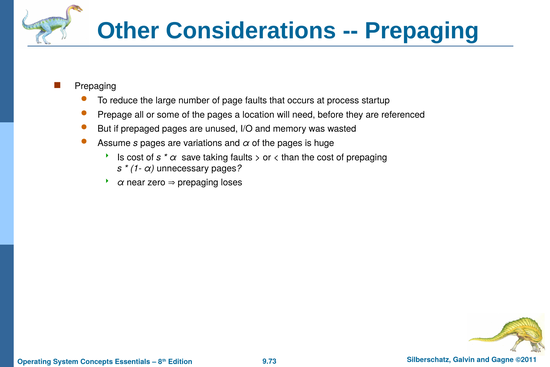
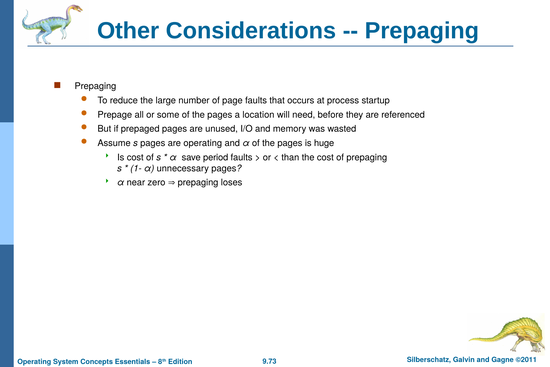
are variations: variations -> operating
taking: taking -> period
